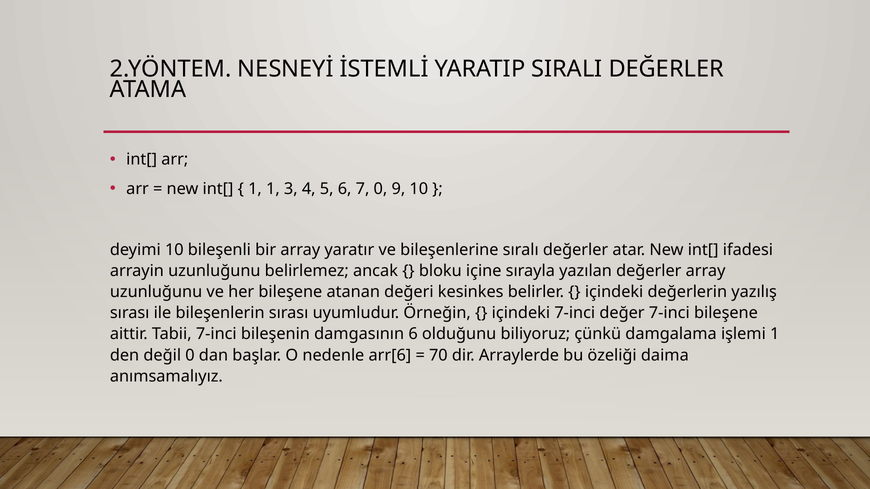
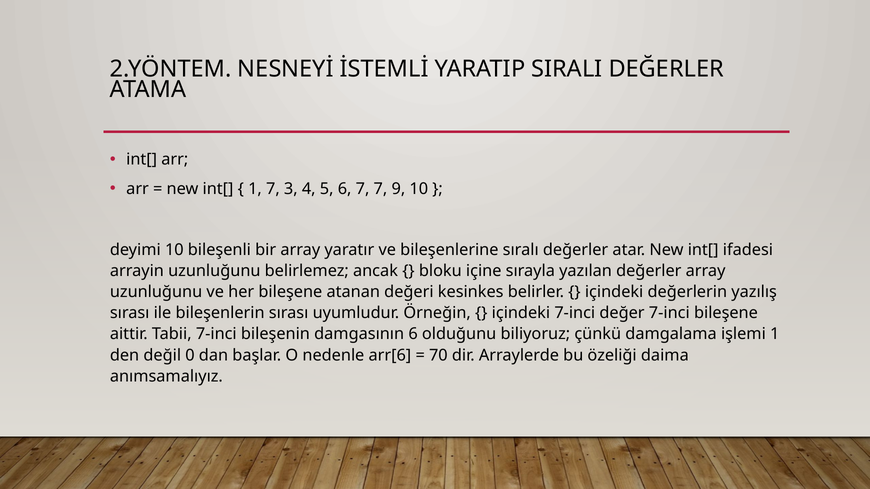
1 1: 1 -> 7
7 0: 0 -> 7
